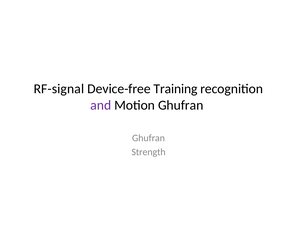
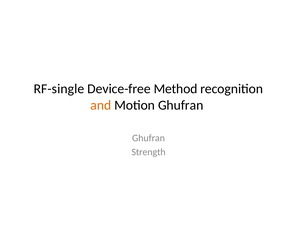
RF-signal: RF-signal -> RF-single
Training: Training -> Method
and colour: purple -> orange
